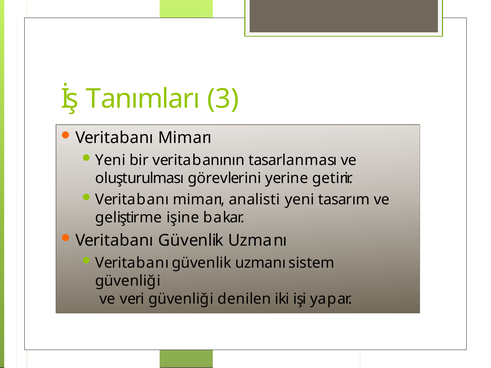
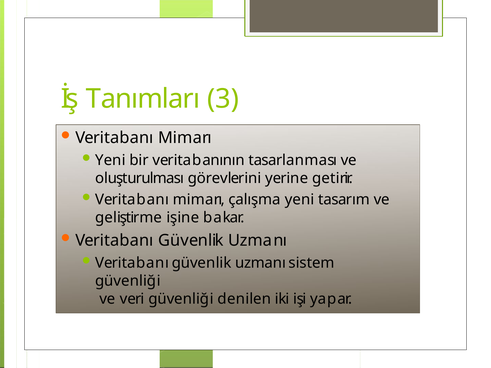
analisti: analisti -> çalışma
